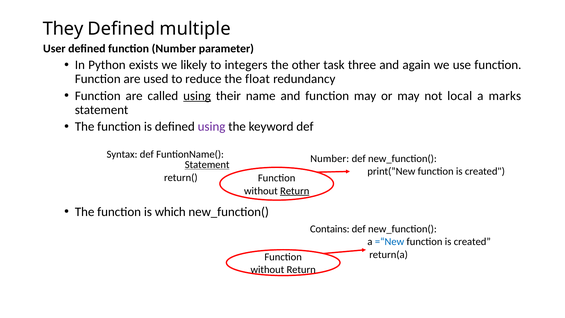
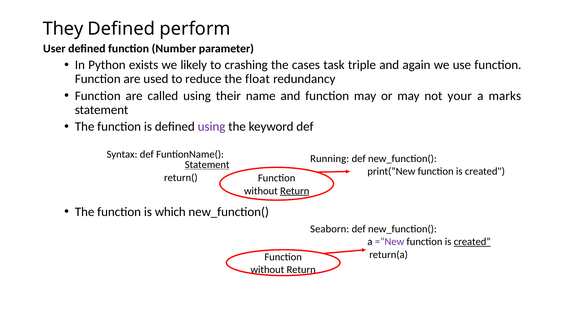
multiple: multiple -> perform
integers: integers -> crashing
other: other -> cases
three: three -> triple
using at (197, 96) underline: present -> none
local: local -> your
Number at (330, 159): Number -> Running
Contains: Contains -> Seaborn
=“New colour: blue -> purple
created at (472, 242) underline: none -> present
